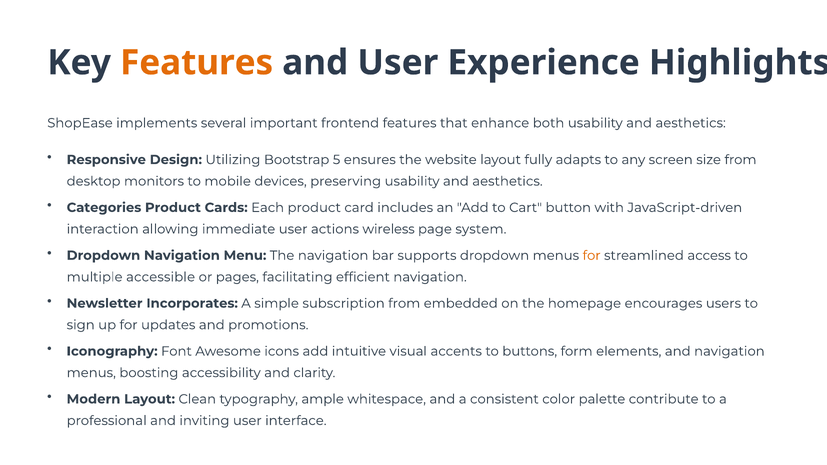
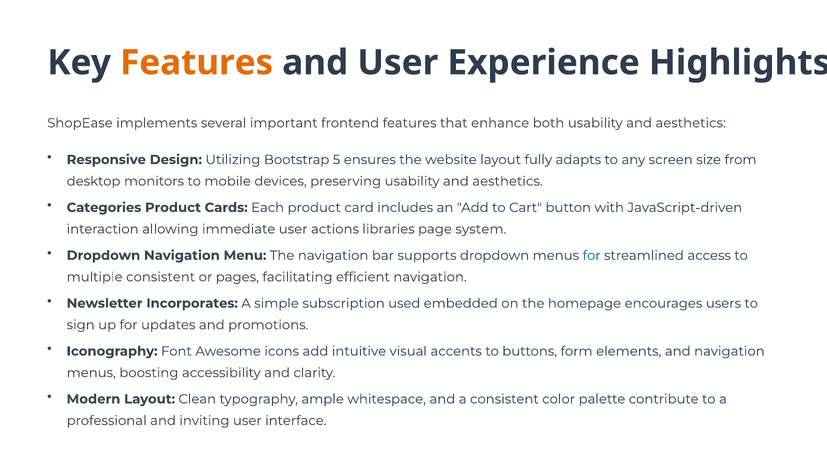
wireless: wireless -> libraries
for at (592, 256) colour: orange -> blue
multiple accessible: accessible -> consistent
subscription from: from -> used
